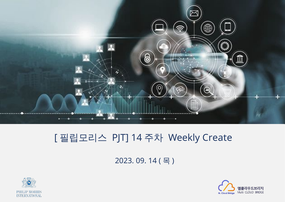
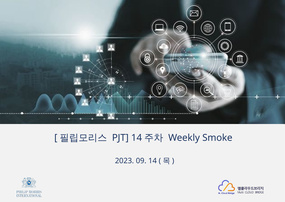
Create: Create -> Smoke
